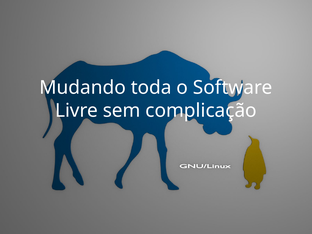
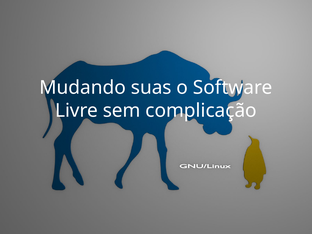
toda: toda -> suas
